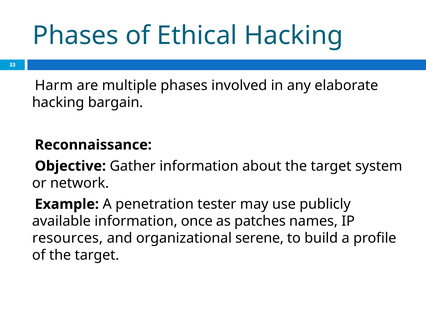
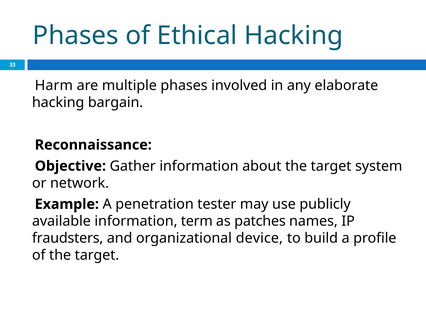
once: once -> term
resources: resources -> fraudsters
serene: serene -> device
